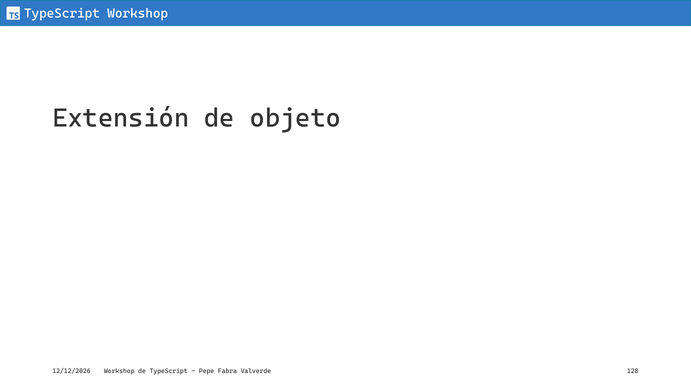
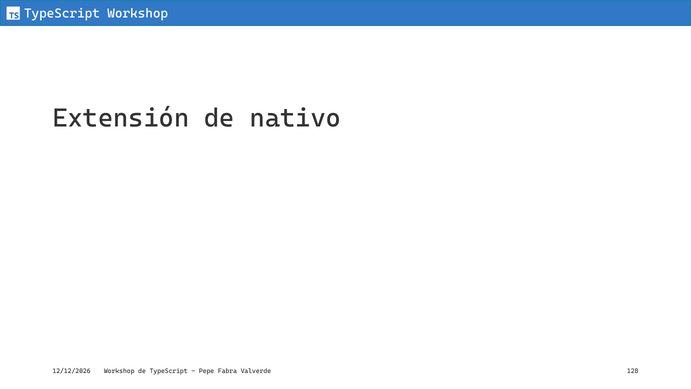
objeto: objeto -> nativo
